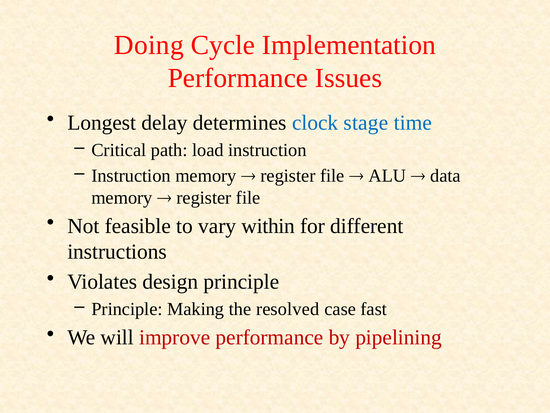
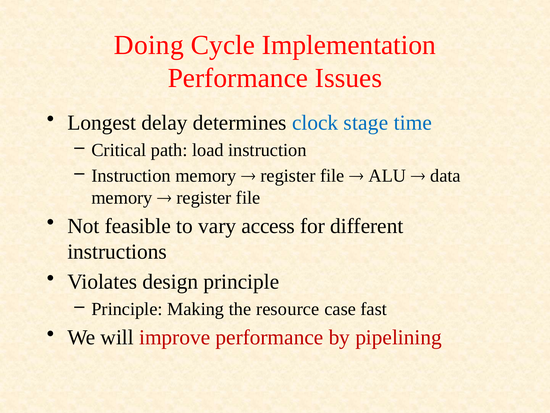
within: within -> access
resolved: resolved -> resource
